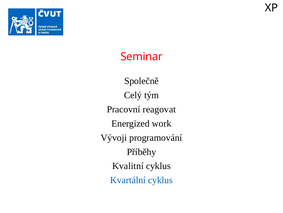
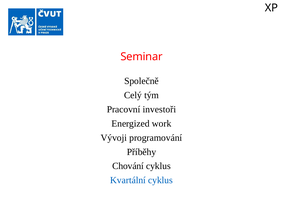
reagovat: reagovat -> investoři
Kvalitní: Kvalitní -> Chování
